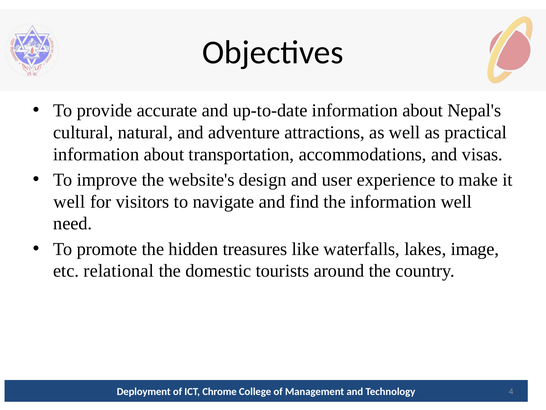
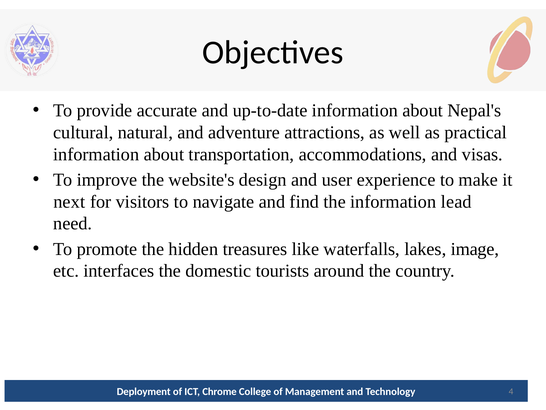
well at (69, 201): well -> next
information well: well -> lead
relational: relational -> interfaces
